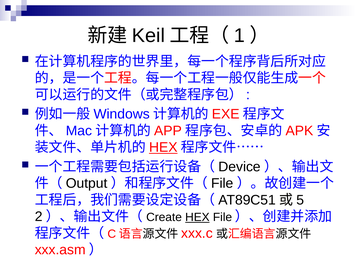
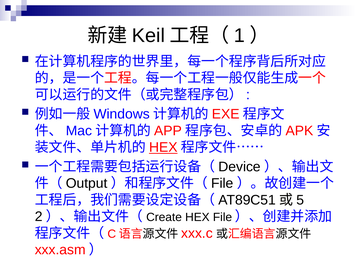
HEX at (197, 218) underline: present -> none
